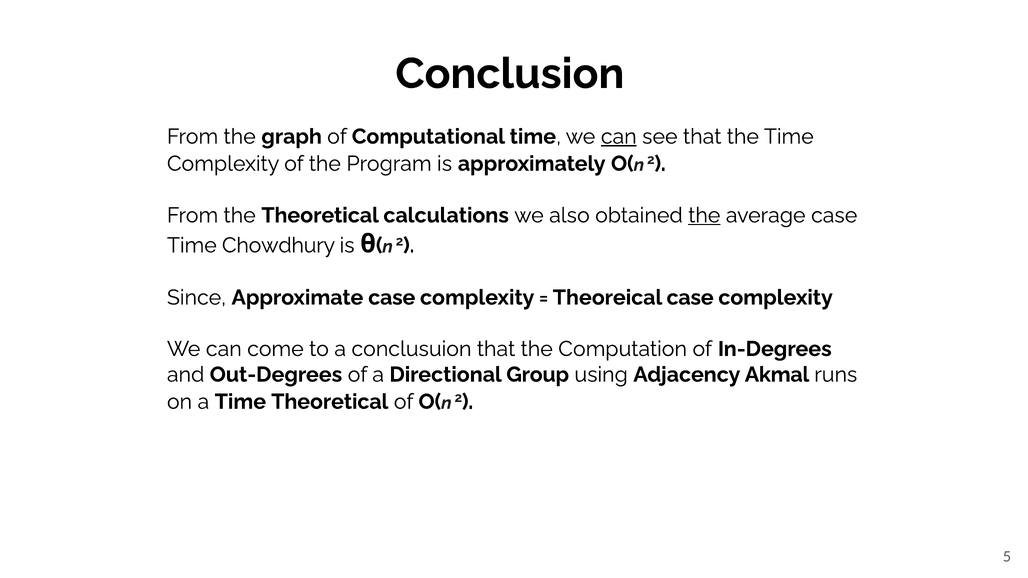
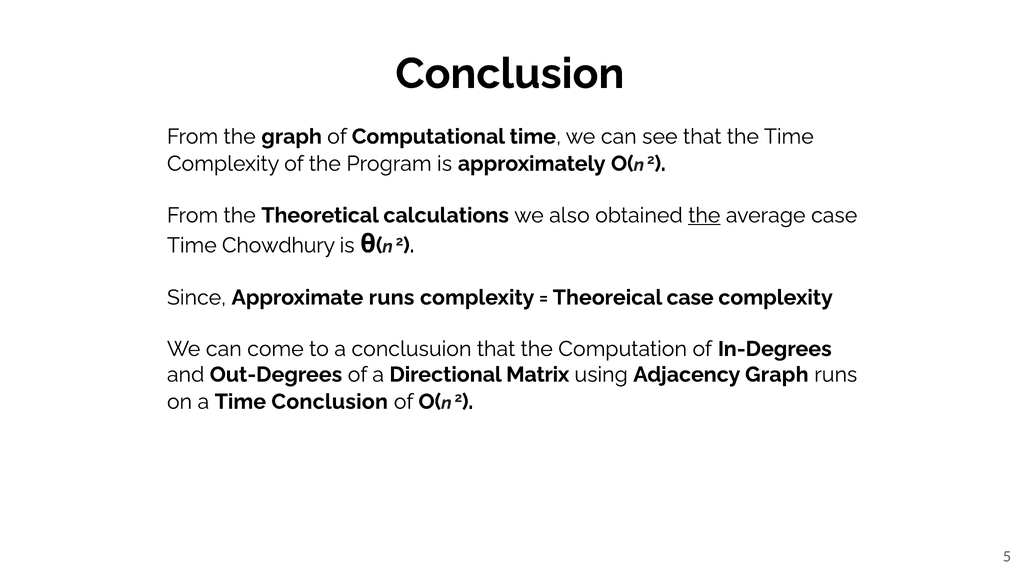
can at (619, 137) underline: present -> none
Approximate case: case -> runs
Group: Group -> Matrix
Adjacency Akmal: Akmal -> Graph
Time Theoretical: Theoretical -> Conclusion
